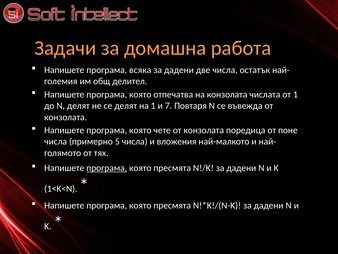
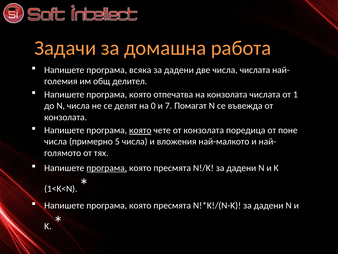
числа остатък: остатък -> числата
N делят: делят -> числа
на 1: 1 -> 0
Повтаря: Повтаря -> Помагат
която at (140, 130) underline: none -> present
